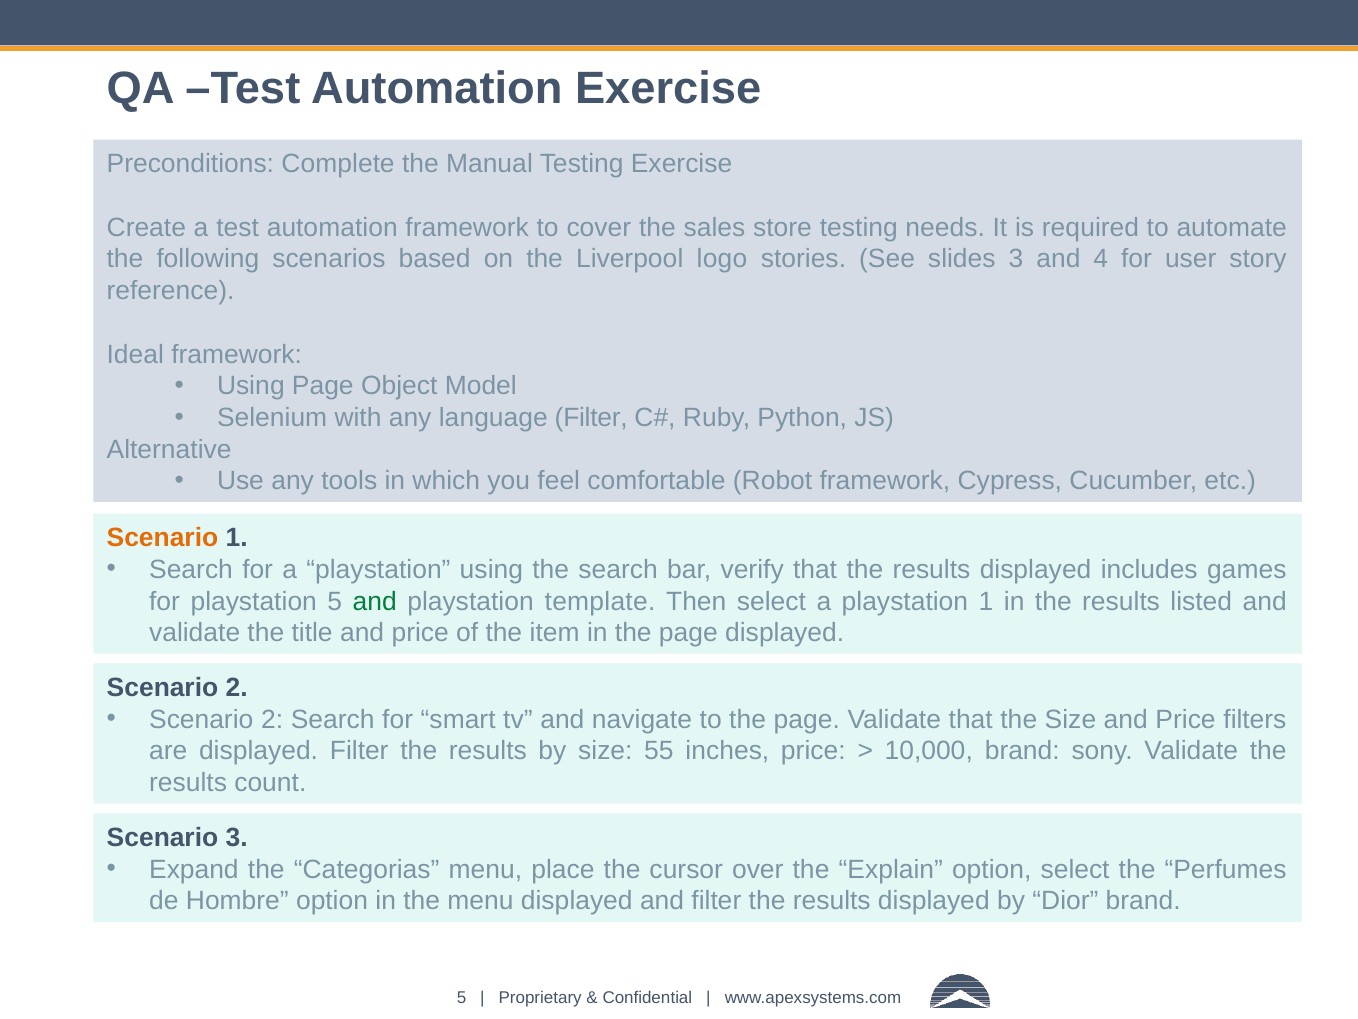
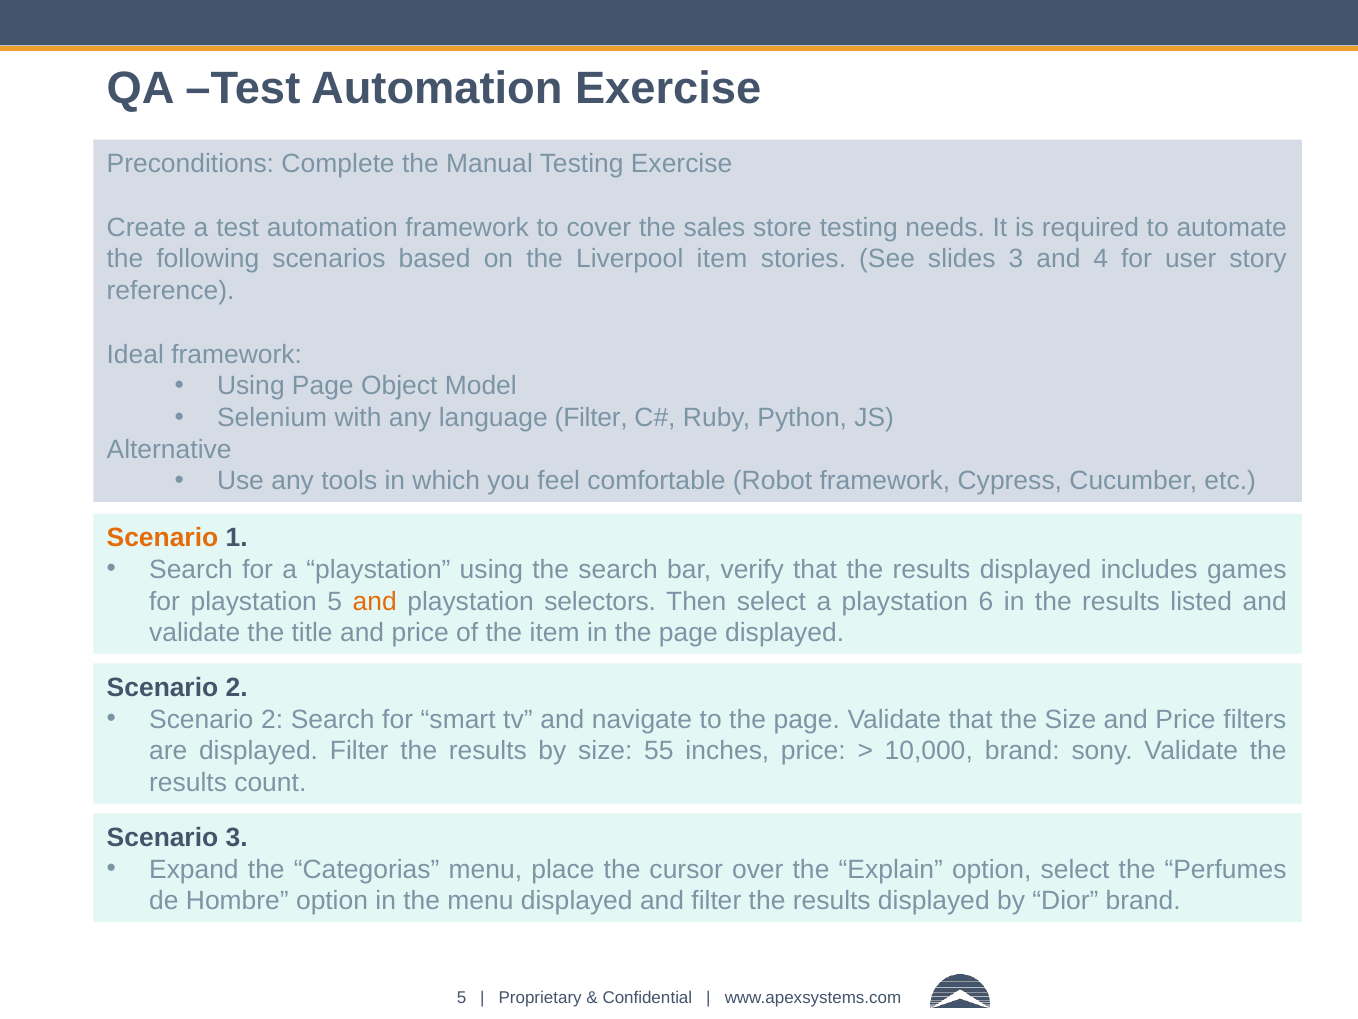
Liverpool logo: logo -> item
and at (375, 601) colour: green -> orange
template: template -> selectors
playstation 1: 1 -> 6
